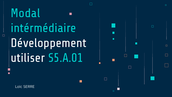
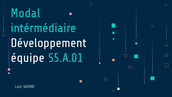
utiliser: utiliser -> équipe
